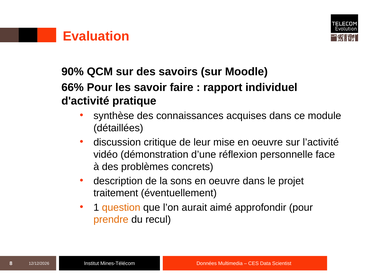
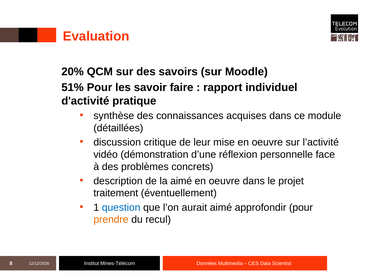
90%: 90% -> 20%
66%: 66% -> 51%
la sons: sons -> aimé
question colour: orange -> blue
